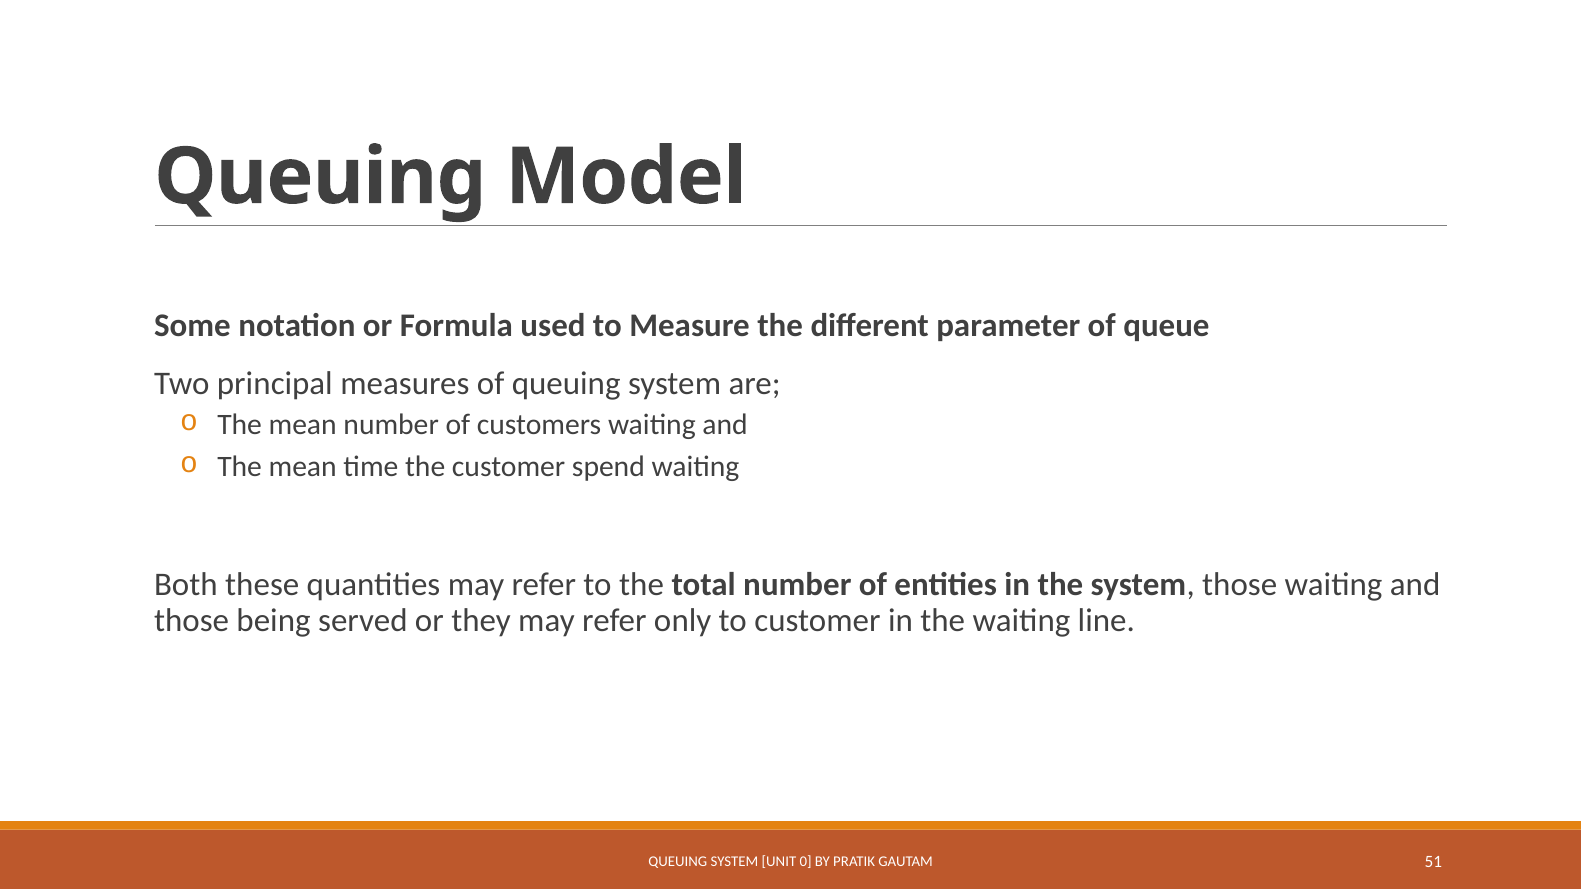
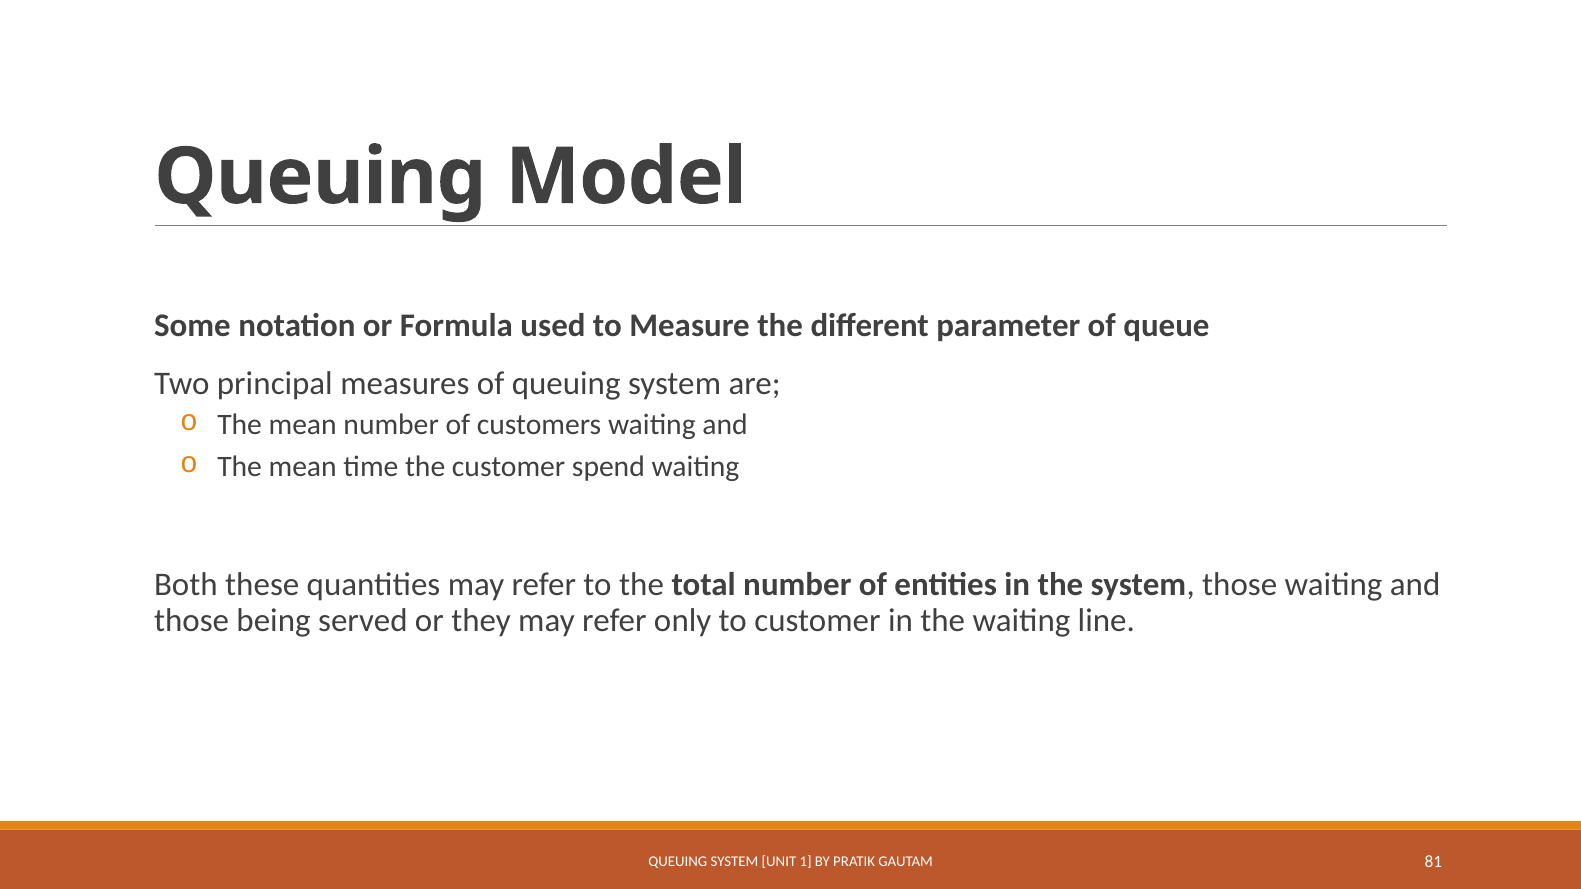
0: 0 -> 1
51: 51 -> 81
